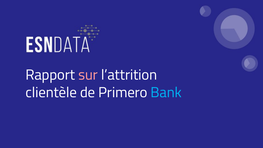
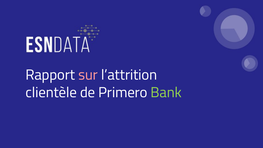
Bank colour: light blue -> light green
